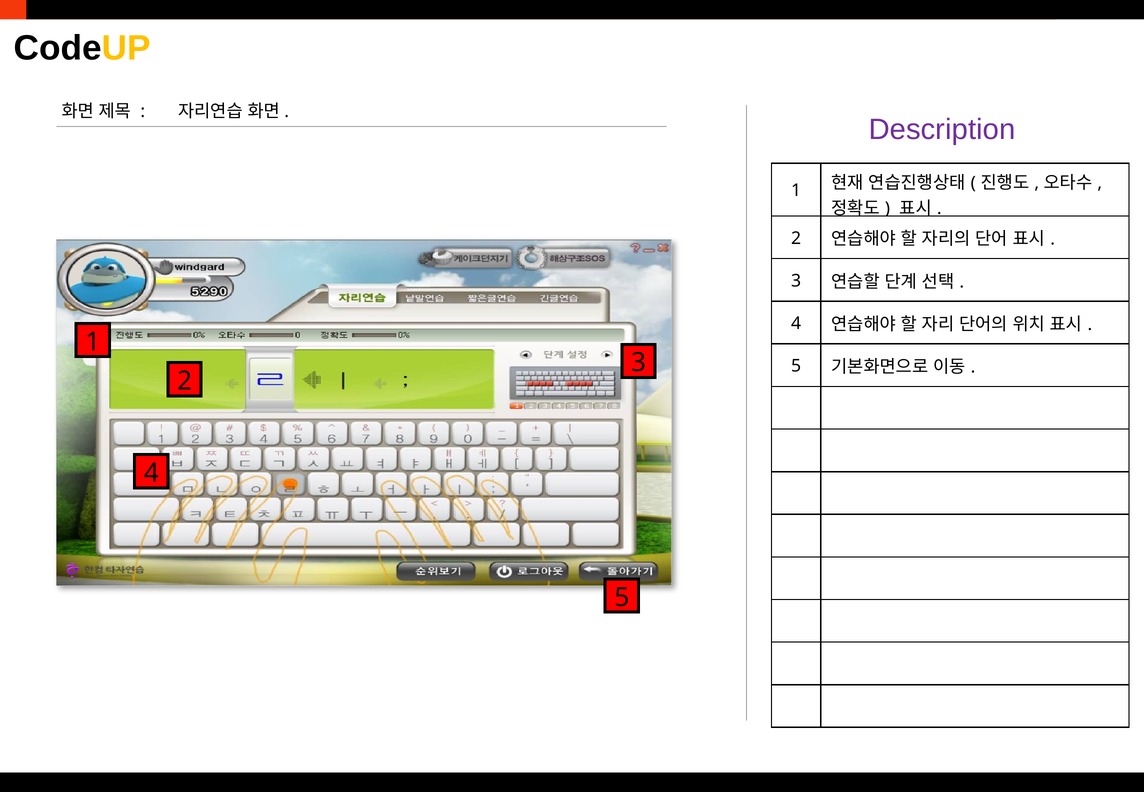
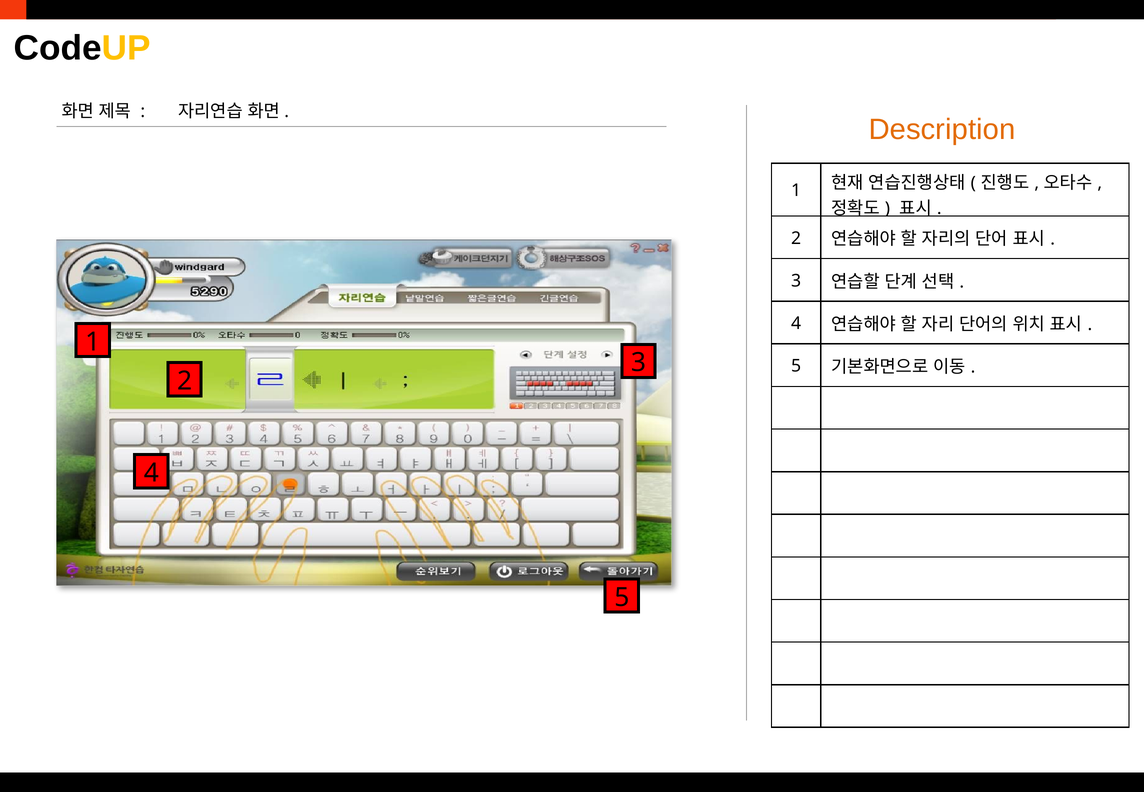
Description colour: purple -> orange
